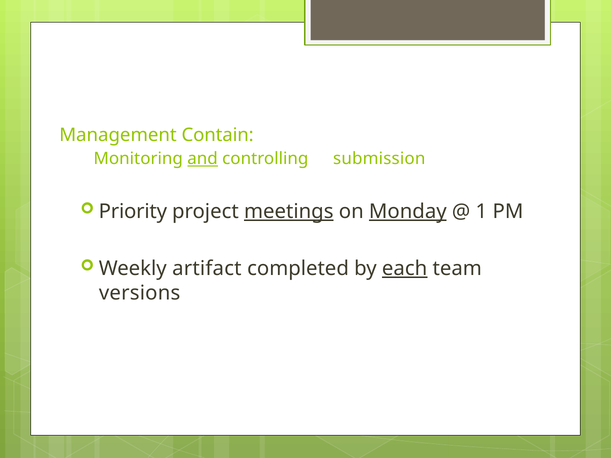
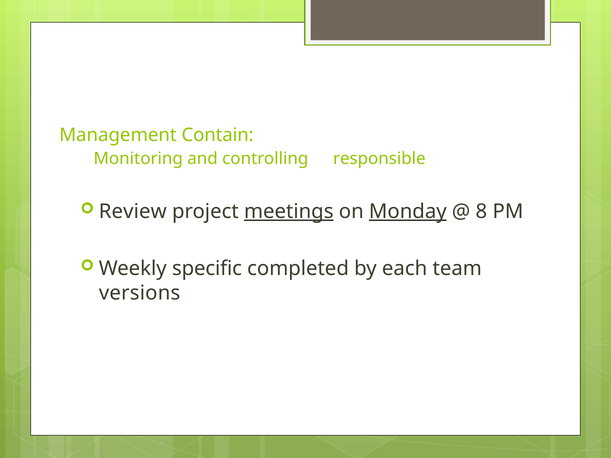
and underline: present -> none
submission: submission -> responsible
Priority: Priority -> Review
1: 1 -> 8
artifact: artifact -> specific
each underline: present -> none
